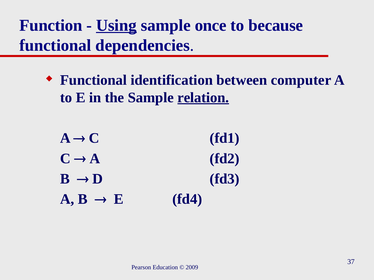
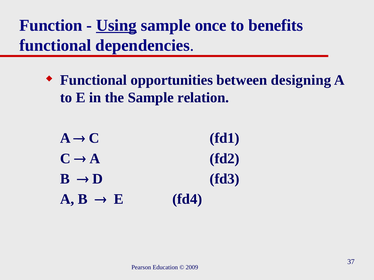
because: because -> benefits
identification: identification -> opportunities
computer: computer -> designing
relation underline: present -> none
